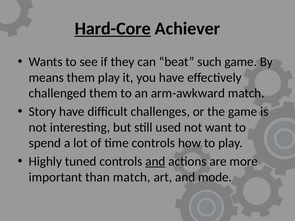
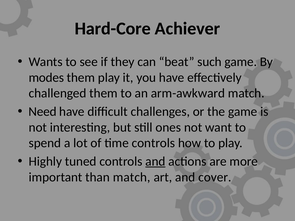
Hard-Core underline: present -> none
means: means -> modes
Story: Story -> Need
used: used -> ones
mode: mode -> cover
